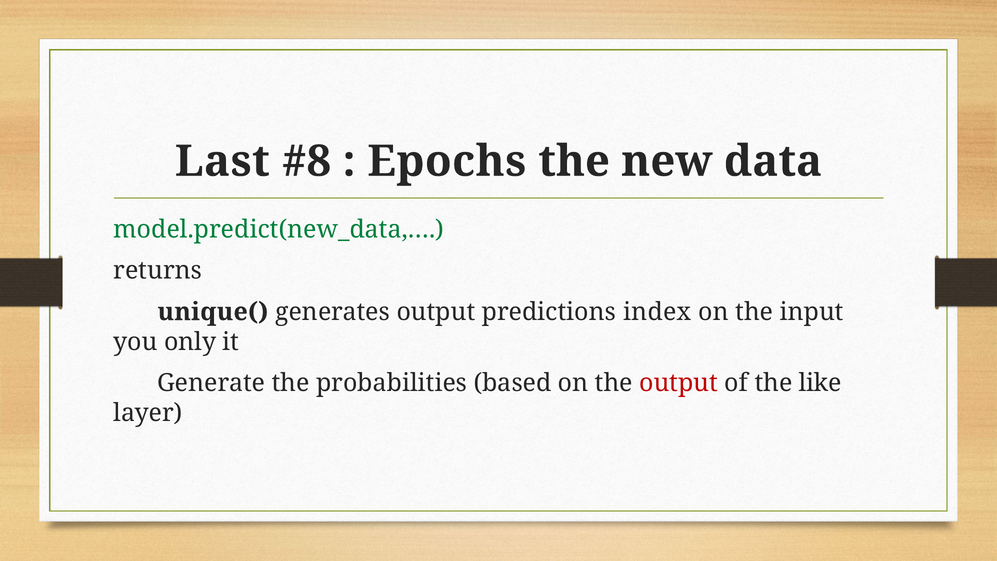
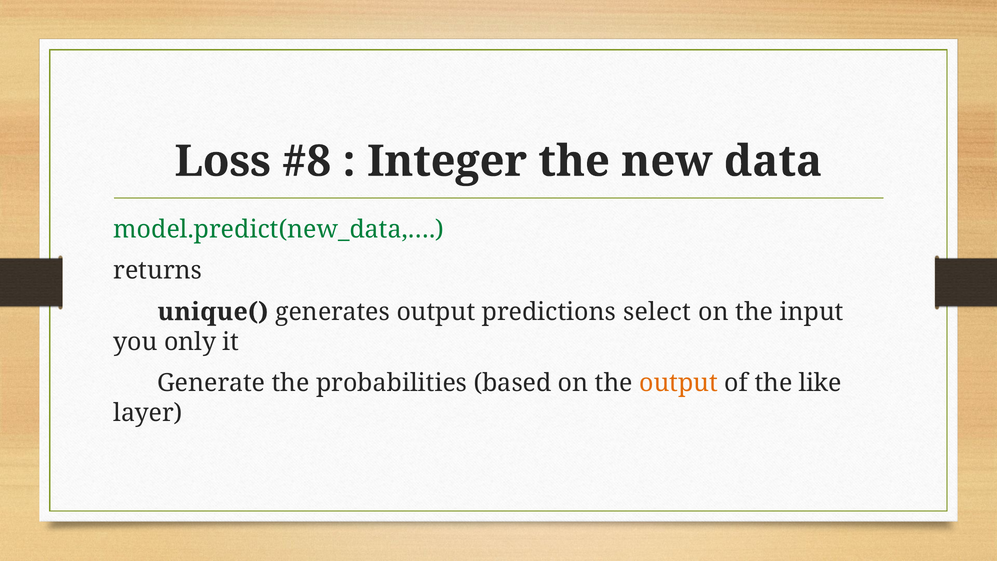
Last: Last -> Loss
Epochs: Epochs -> Integer
index: index -> select
output at (679, 383) colour: red -> orange
